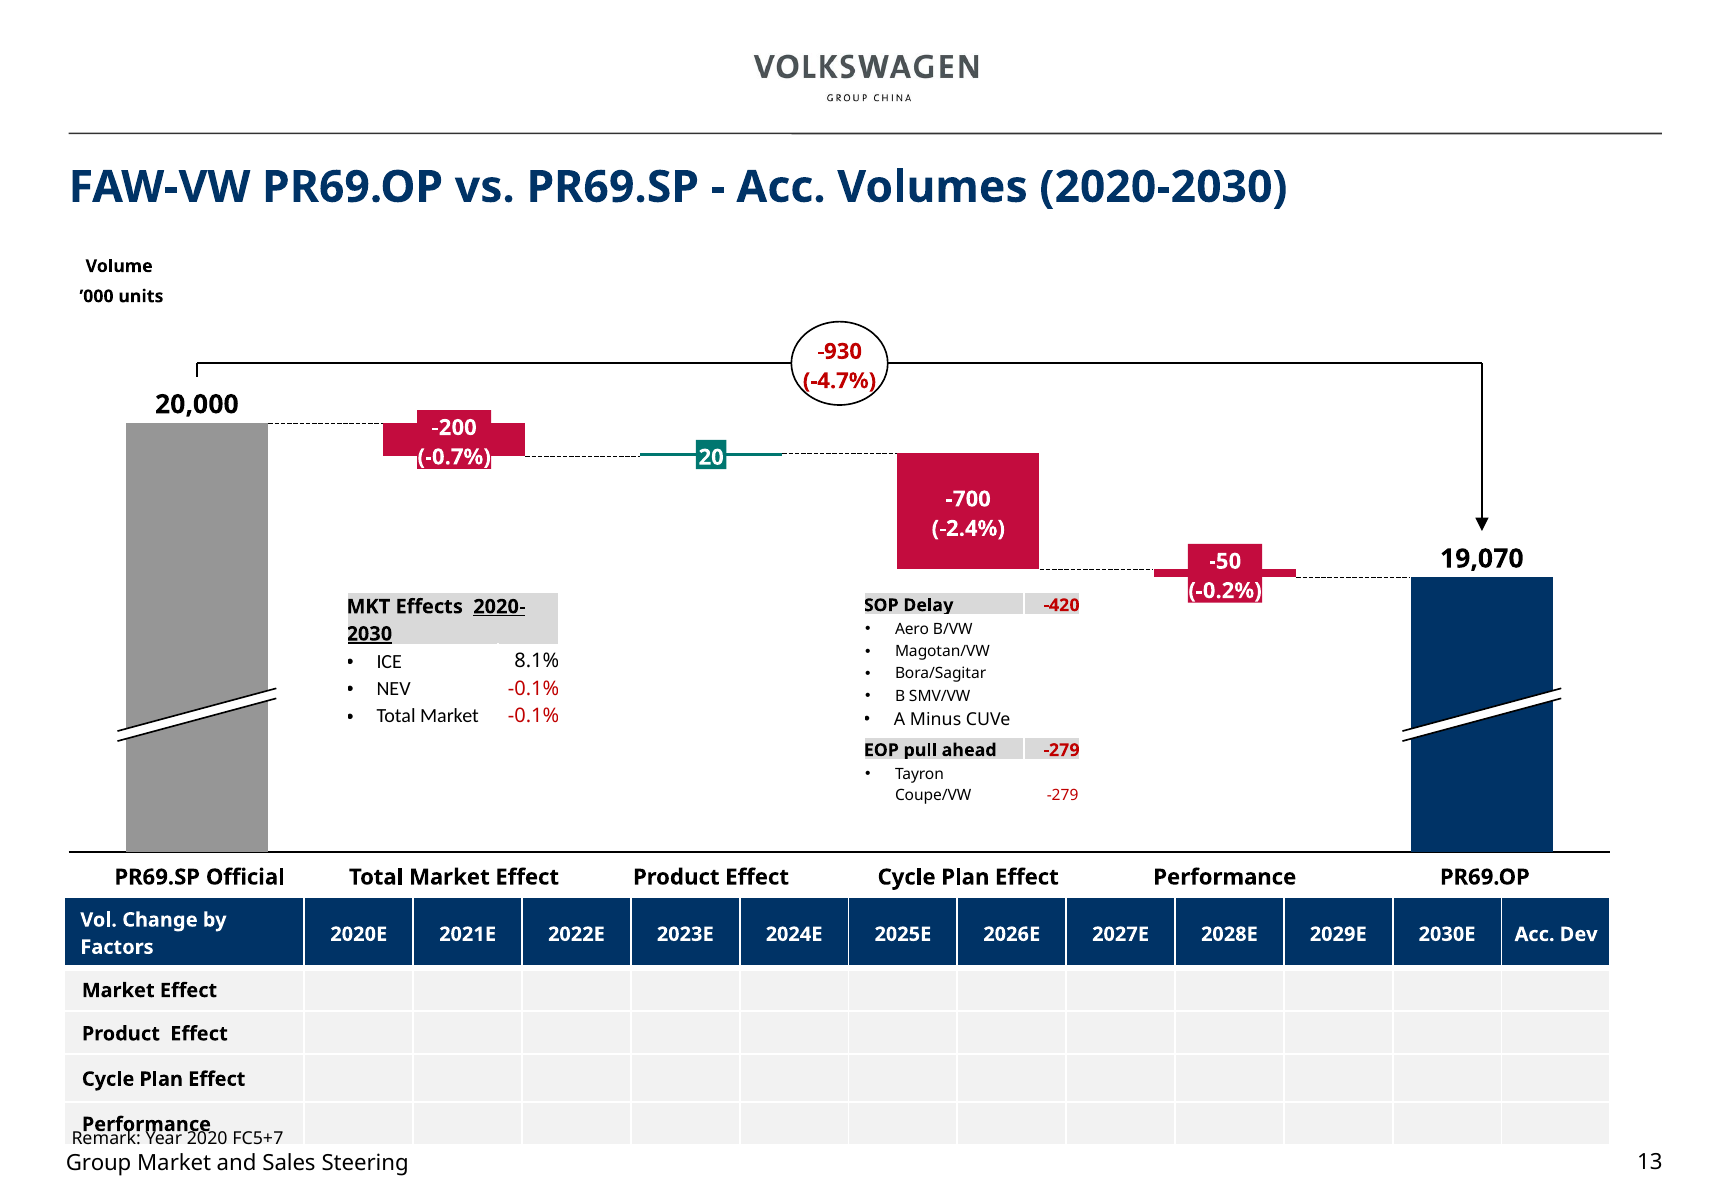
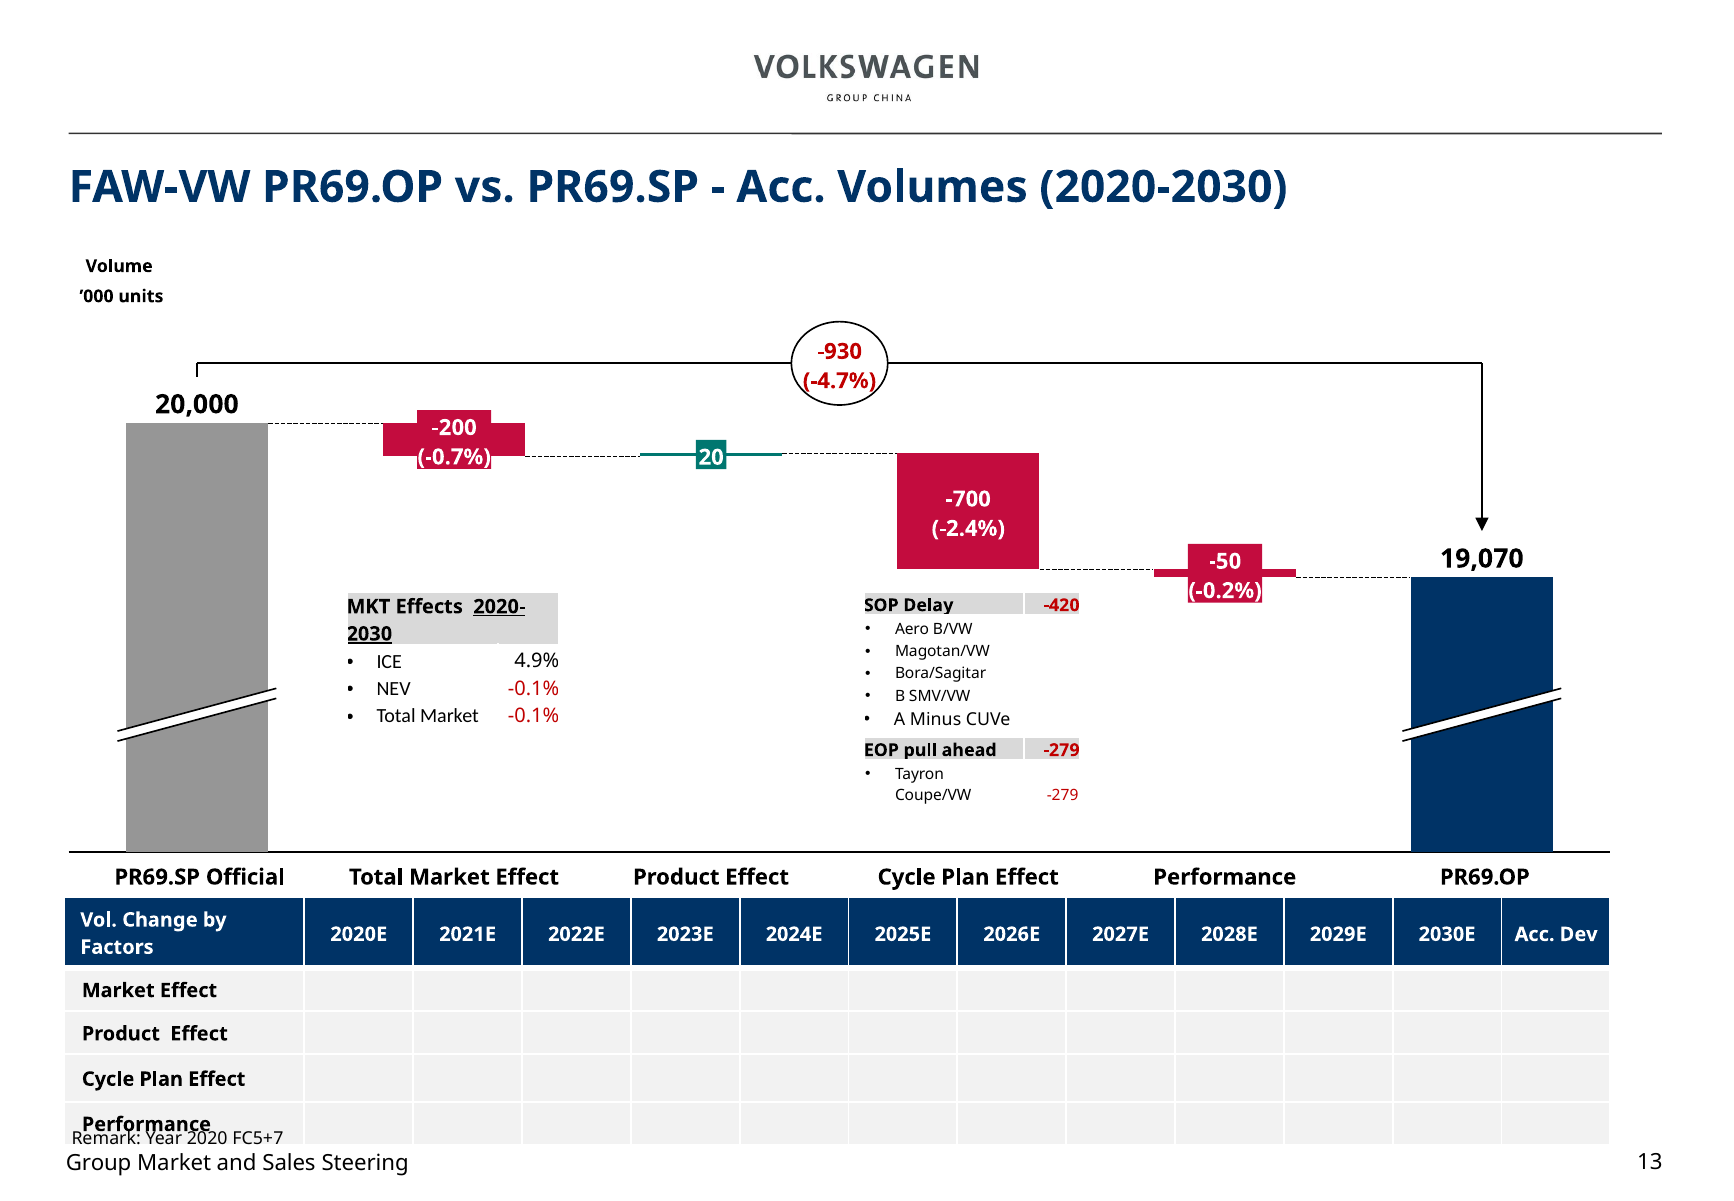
8.1%: 8.1% -> 4.9%
